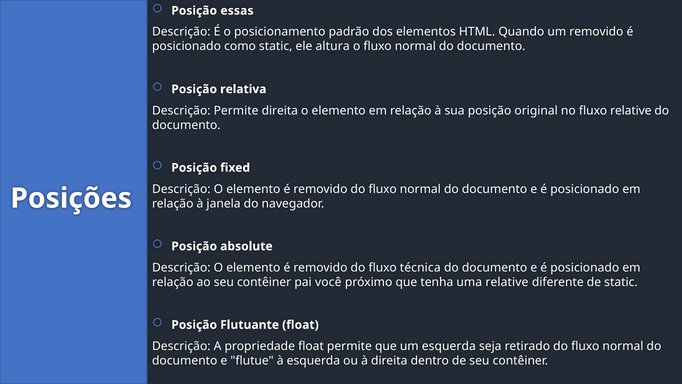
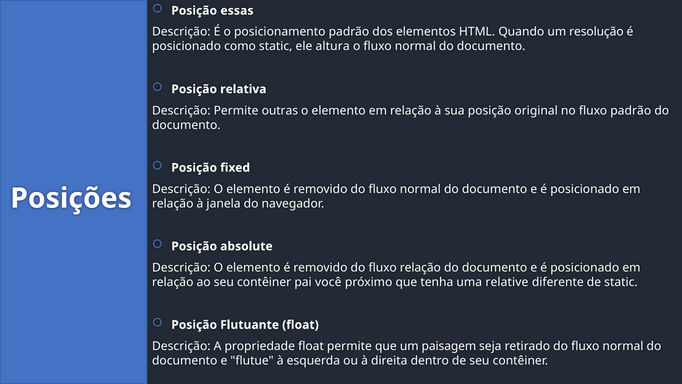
um removido: removido -> resolução
Permite direita: direita -> outras
fluxo relative: relative -> padrão
fluxo técnica: técnica -> relação
um esquerda: esquerda -> paisagem
